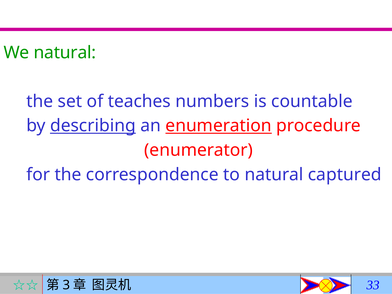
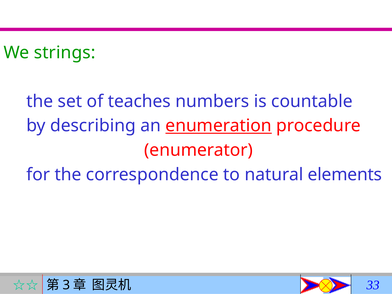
We natural: natural -> strings
describing underline: present -> none
captured: captured -> elements
